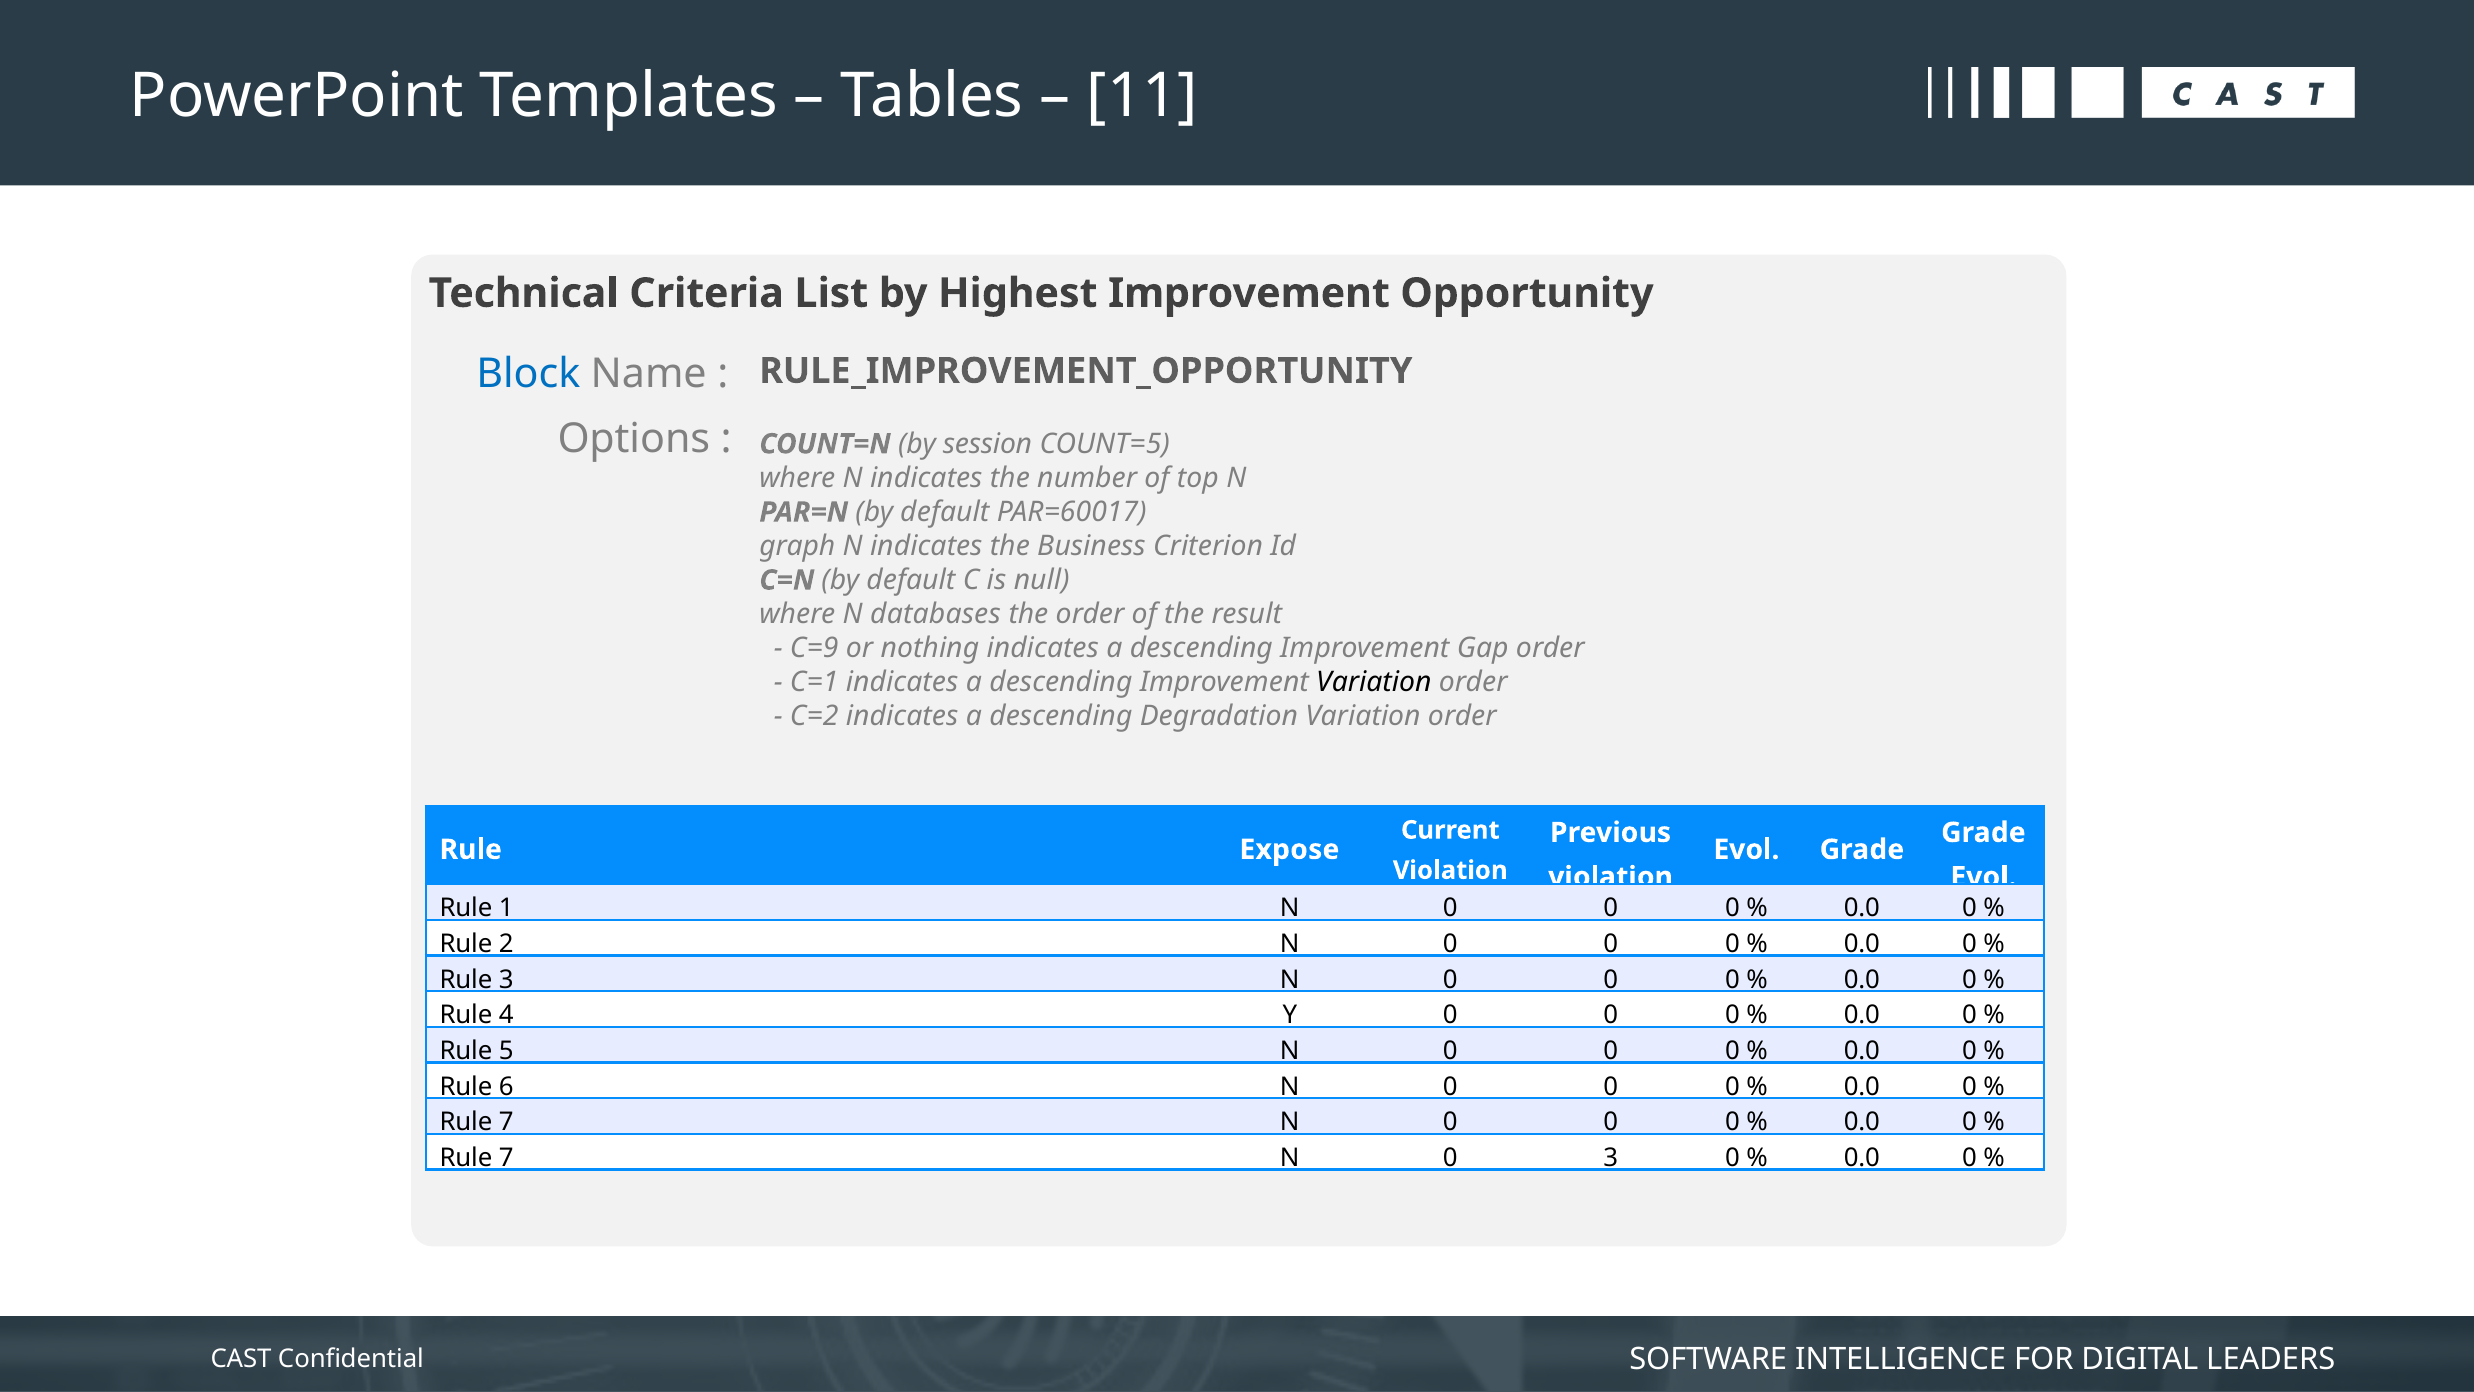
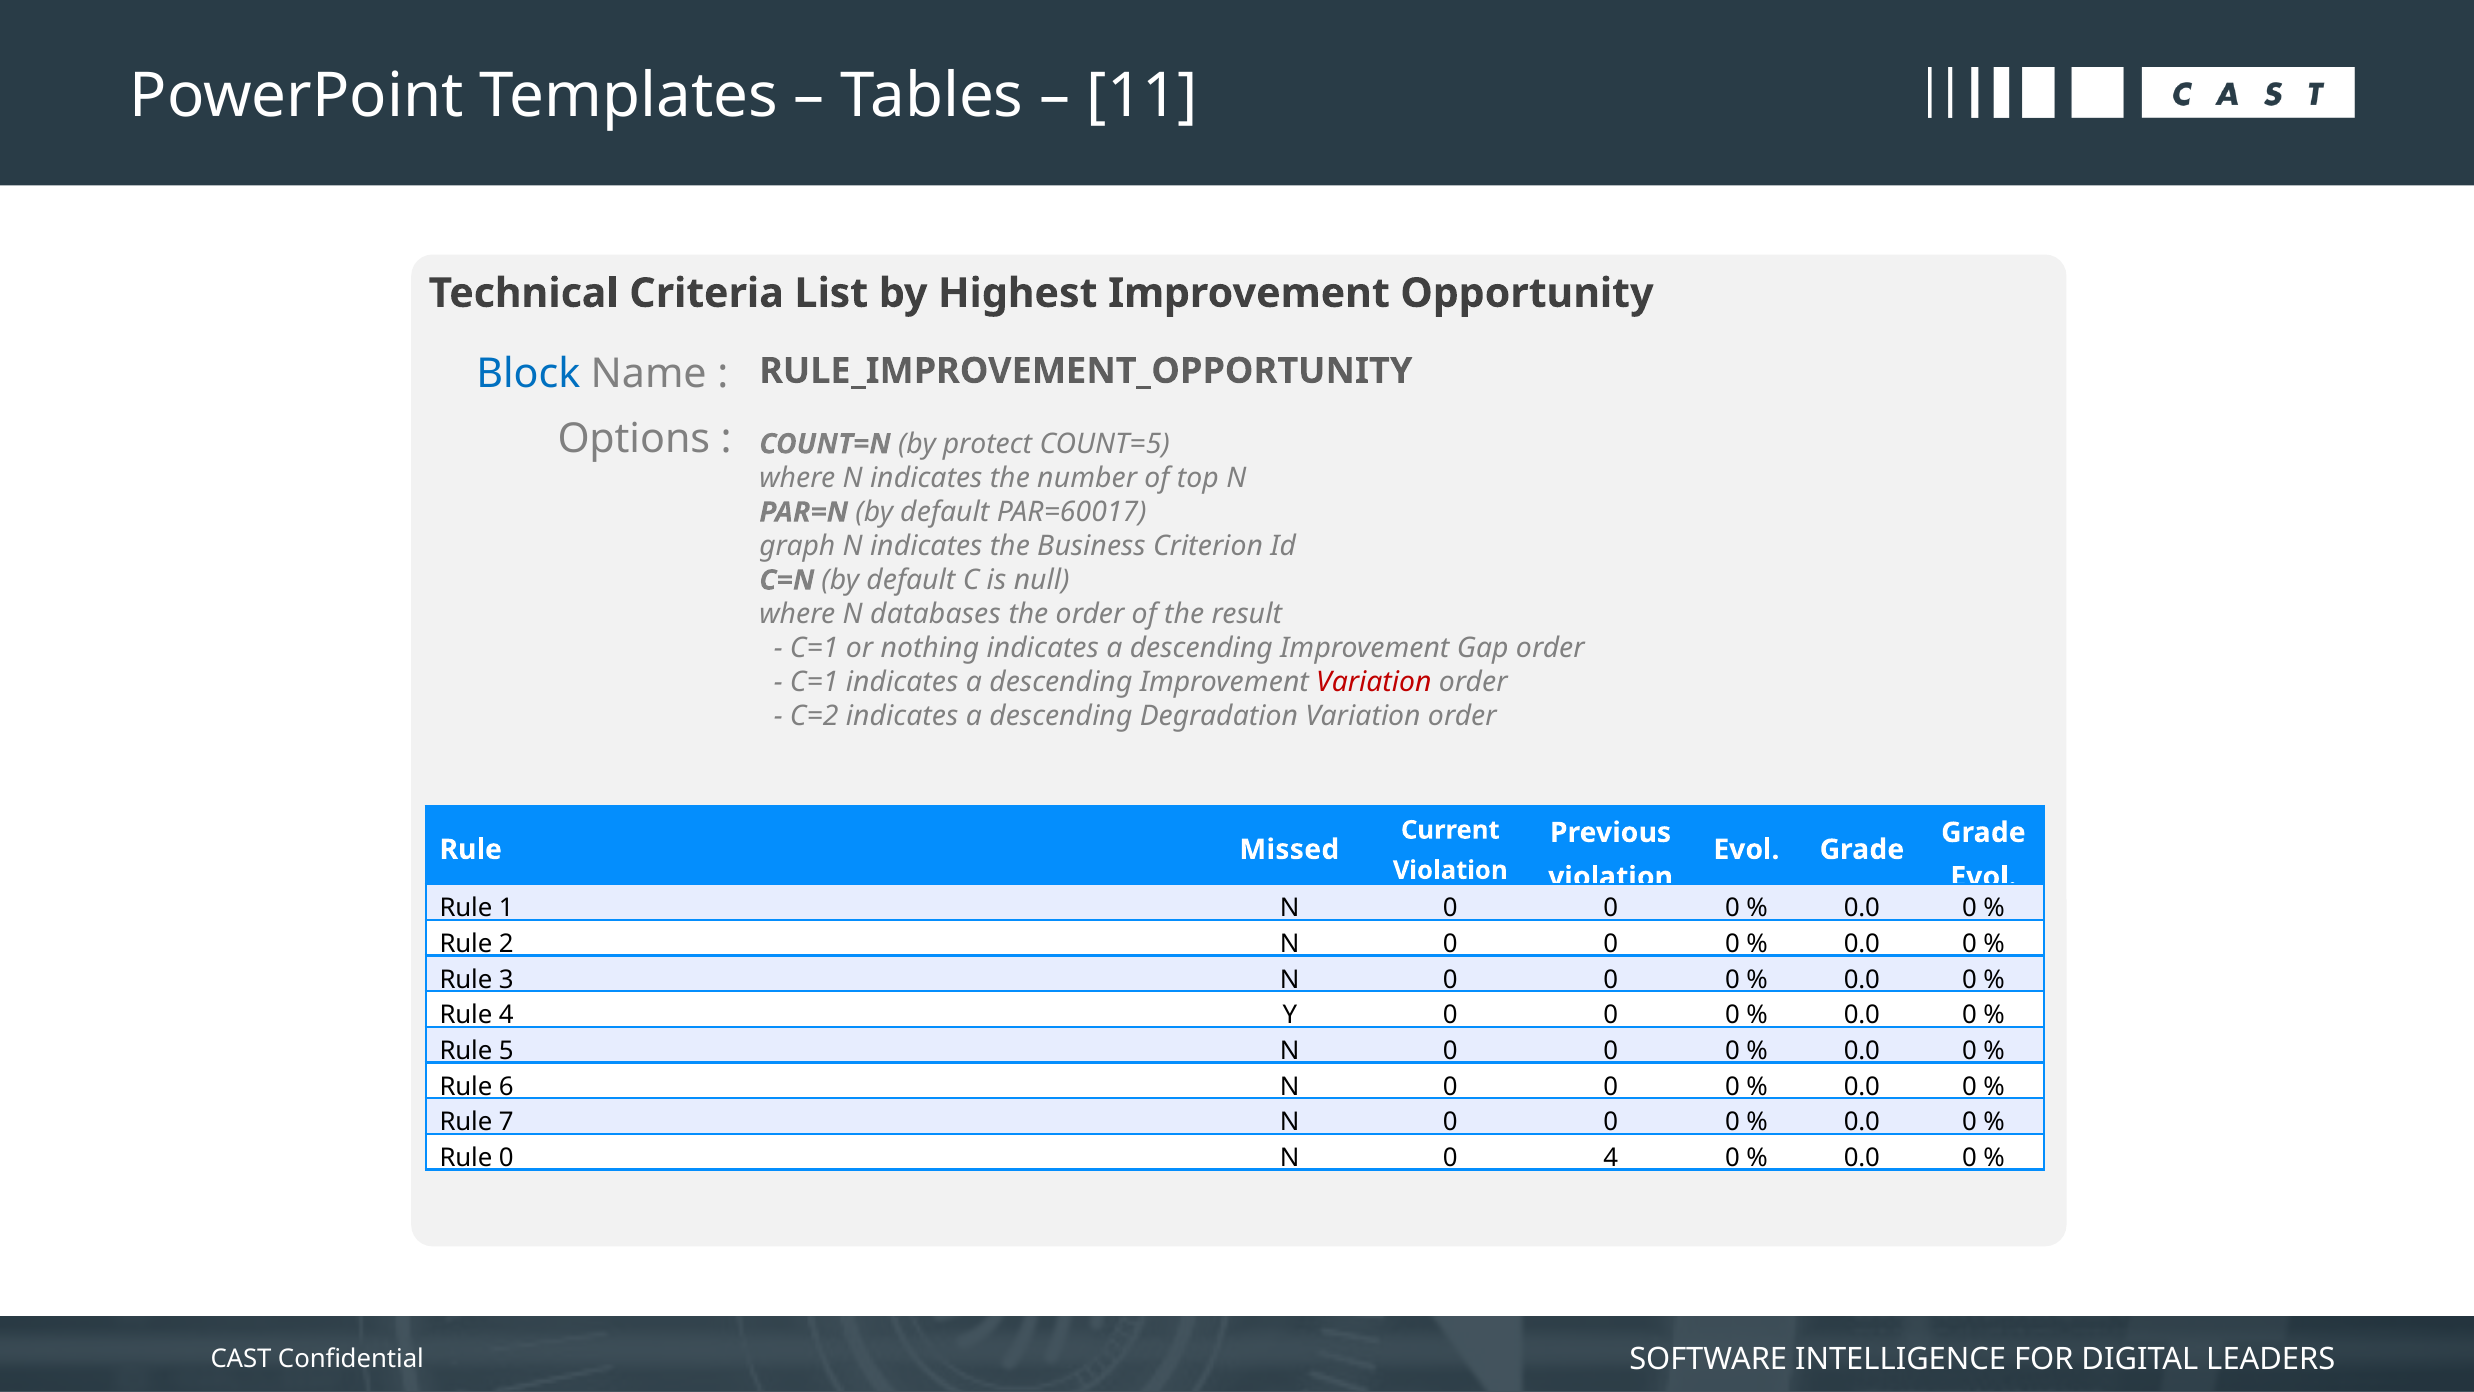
session: session -> protect
C=9 at (814, 648): C=9 -> C=1
Variation at (1374, 682) colour: black -> red
Expose: Expose -> Missed
7 at (506, 1158): 7 -> 0
0 3: 3 -> 4
